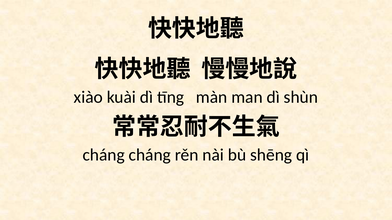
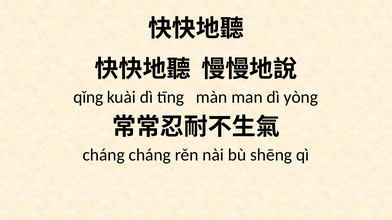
xiào: xiào -> qǐng
shùn: shùn -> yòng
